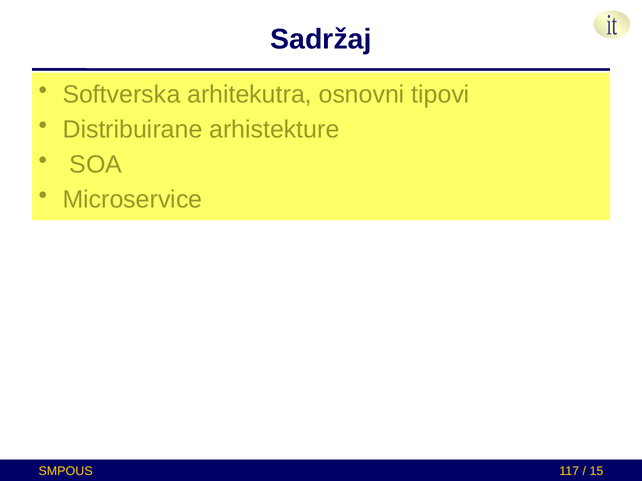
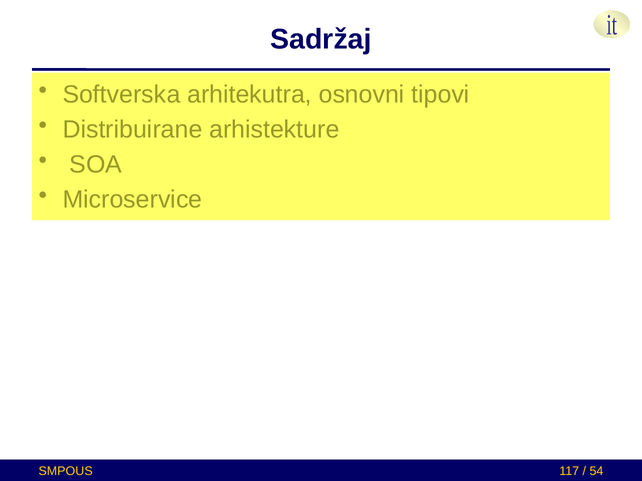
15: 15 -> 54
